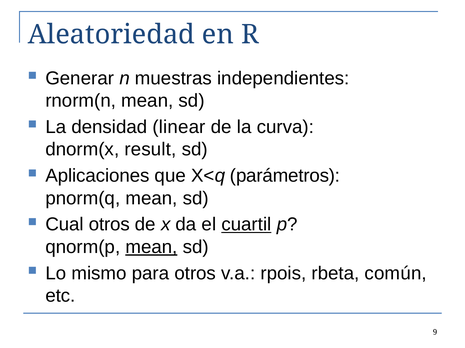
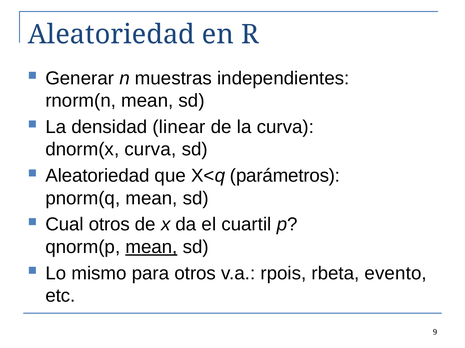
dnorm(x result: result -> curva
Aplicaciones at (97, 176): Aplicaciones -> Aleatoriedad
cuartil underline: present -> none
común: común -> evento
